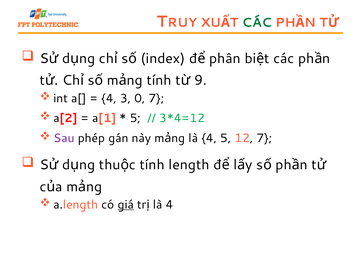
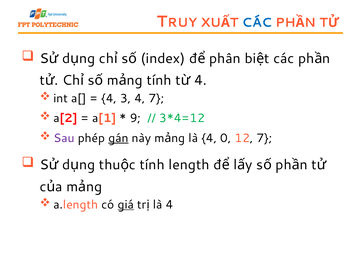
CÁC at (257, 23) colour: green -> blue
9 at (200, 80): 9 -> 4
3 0: 0 -> 4
5 at (135, 118): 5 -> 9
gán underline: none -> present
4 5: 5 -> 0
